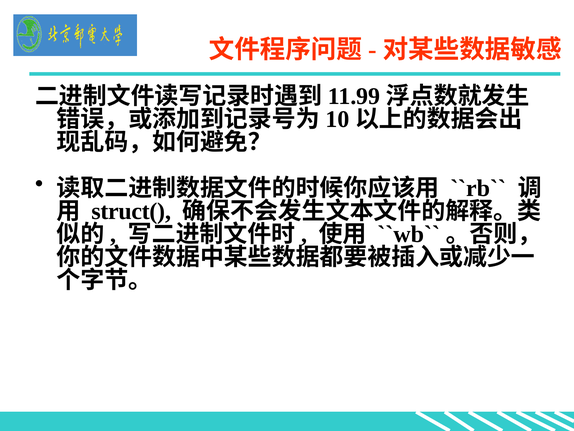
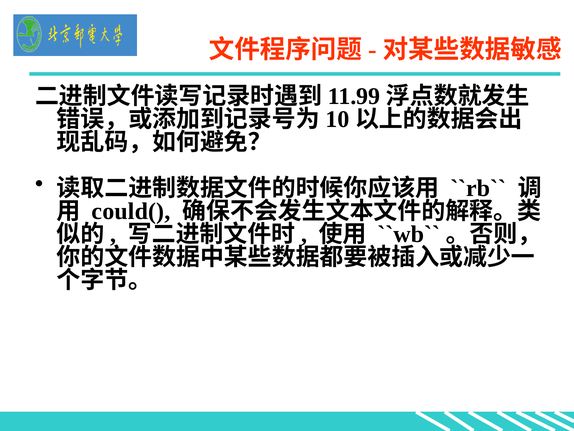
struct(: struct( -> could(
